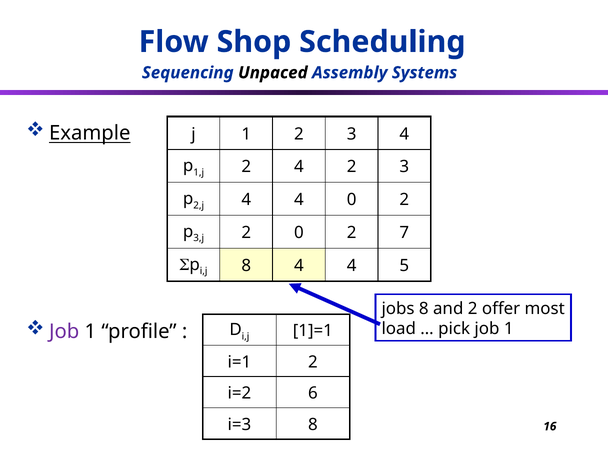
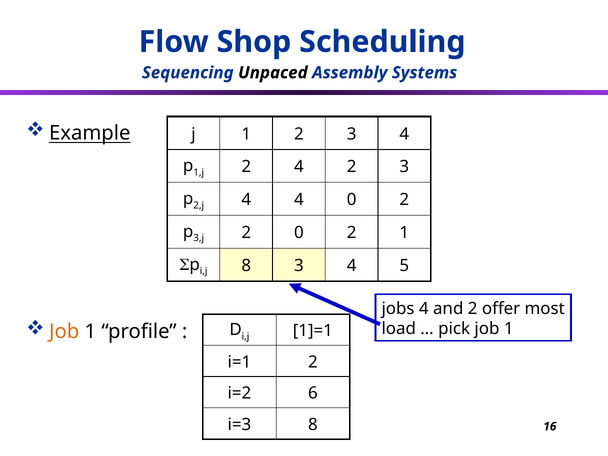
2 7: 7 -> 1
8 4: 4 -> 3
jobs 8: 8 -> 4
Job at (64, 332) colour: purple -> orange
